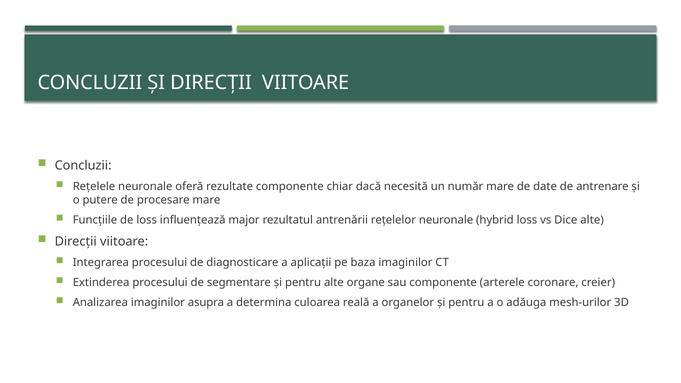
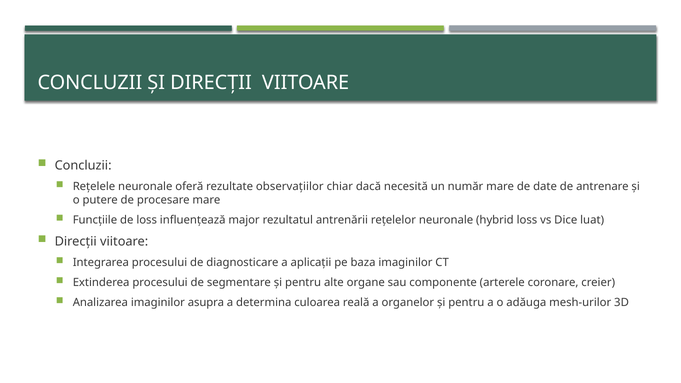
rezultate componente: componente -> observațiilor
Dice alte: alte -> luat
